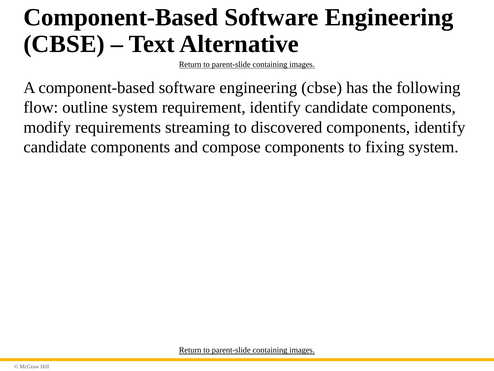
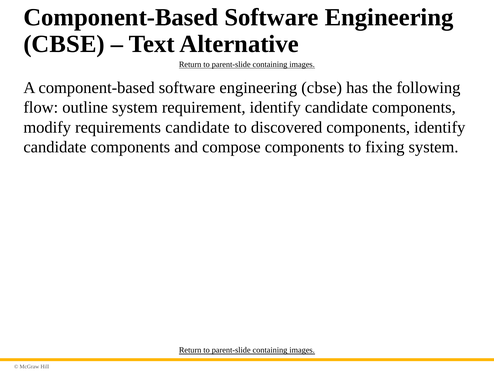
requirements streaming: streaming -> candidate
